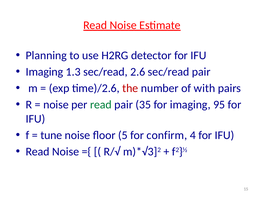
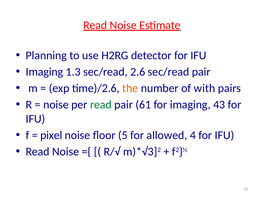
the colour: red -> orange
35: 35 -> 61
95: 95 -> 43
tune: tune -> pixel
confirm: confirm -> allowed
